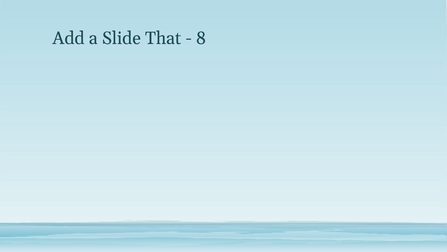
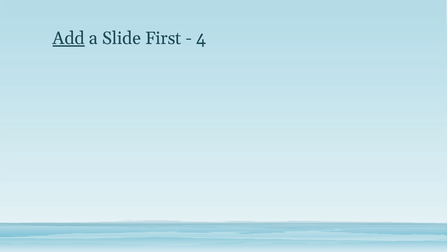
Add underline: none -> present
That: That -> First
8: 8 -> 4
